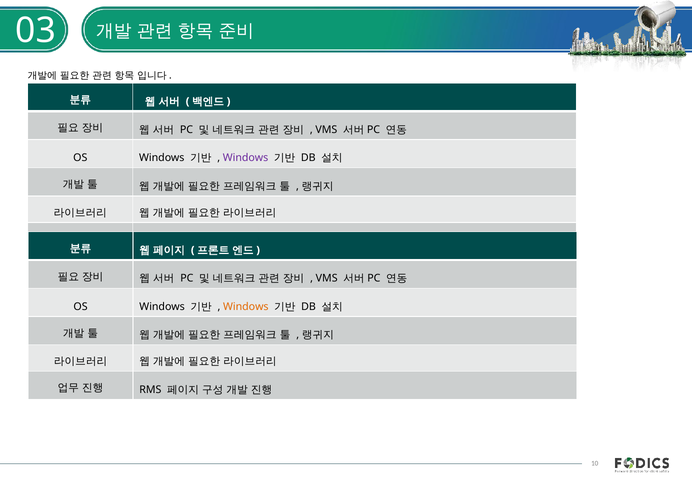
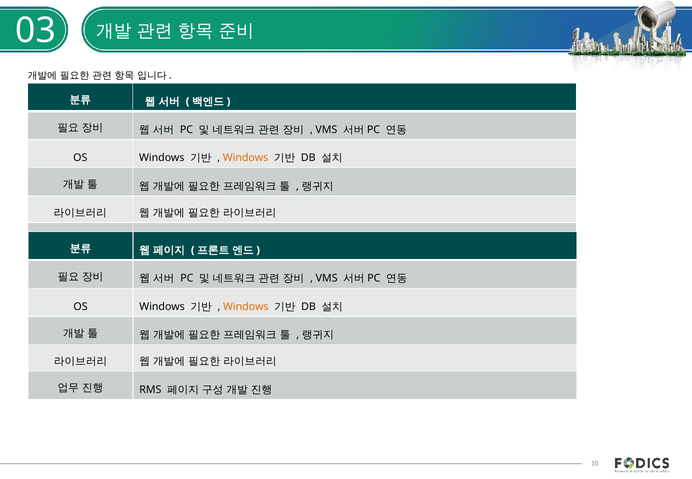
Windows at (246, 158) colour: purple -> orange
